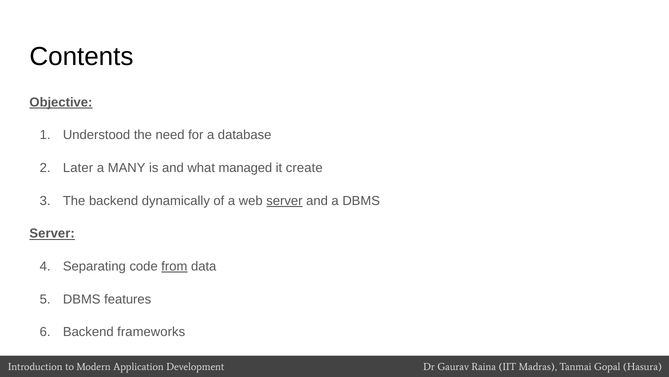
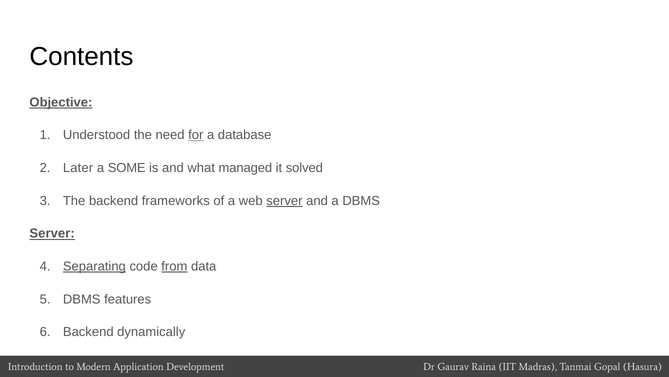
for underline: none -> present
MANY: MANY -> SOME
create: create -> solved
dynamically: dynamically -> frameworks
Separating underline: none -> present
frameworks: frameworks -> dynamically
